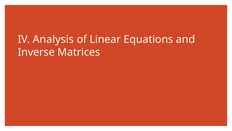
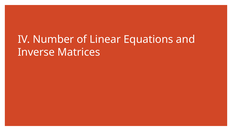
Analysis: Analysis -> Number
